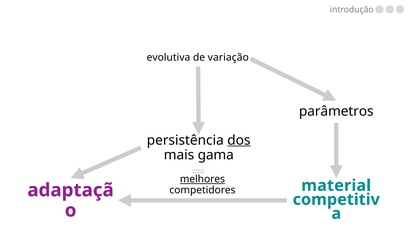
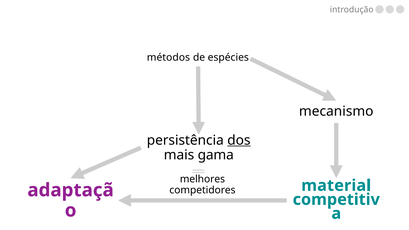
evolutiva: evolutiva -> métodos
variação: variação -> espécies
parâmetros: parâmetros -> mecanismo
melhores underline: present -> none
